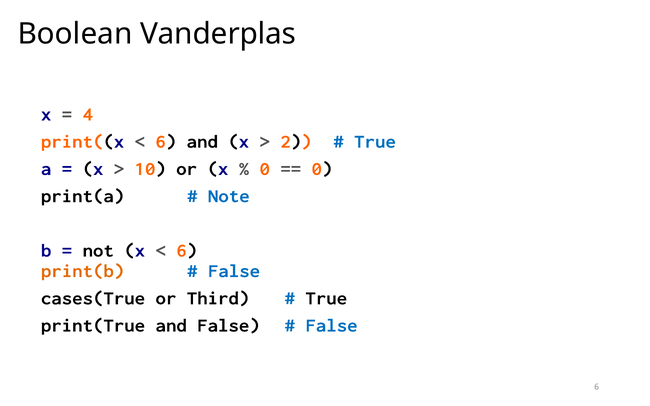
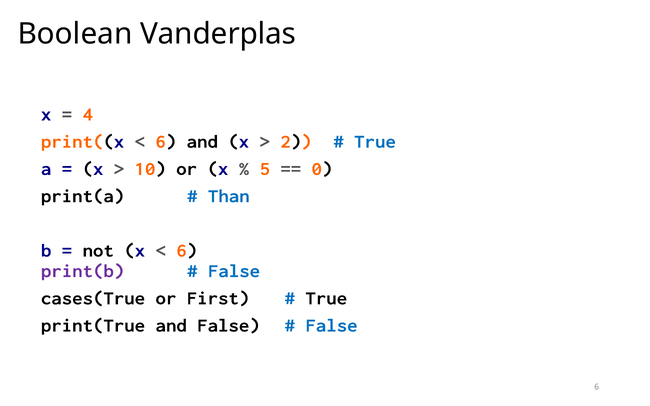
0 at (265, 169): 0 -> 5
Note: Note -> Than
print(b colour: orange -> purple
Third: Third -> First
